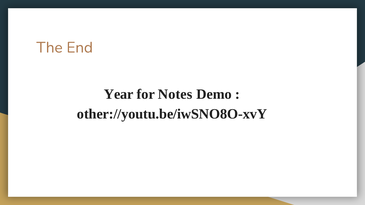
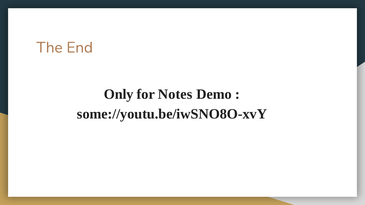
Year: Year -> Only
other://youtu.be/iwSNO8O-xvY: other://youtu.be/iwSNO8O-xvY -> some://youtu.be/iwSNO8O-xvY
